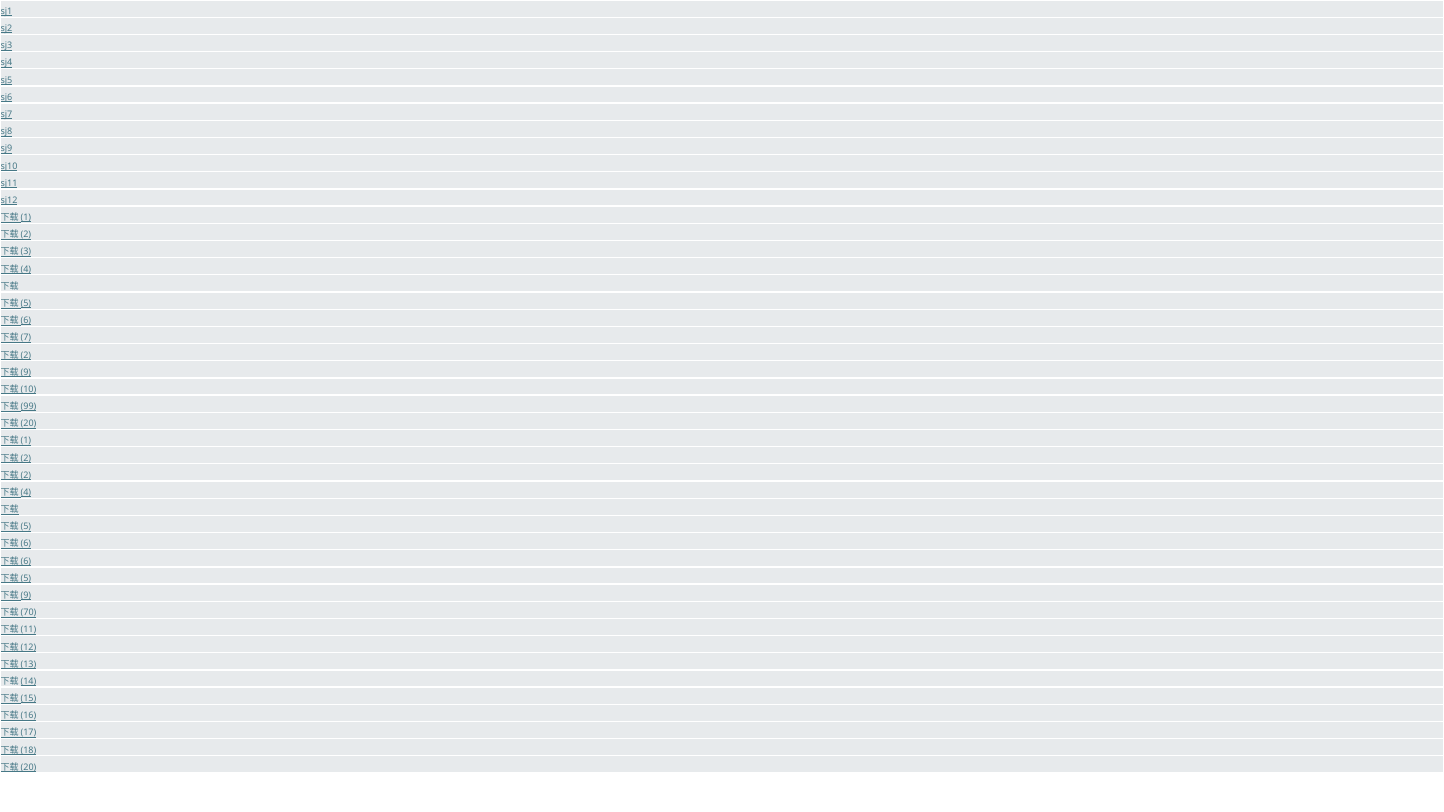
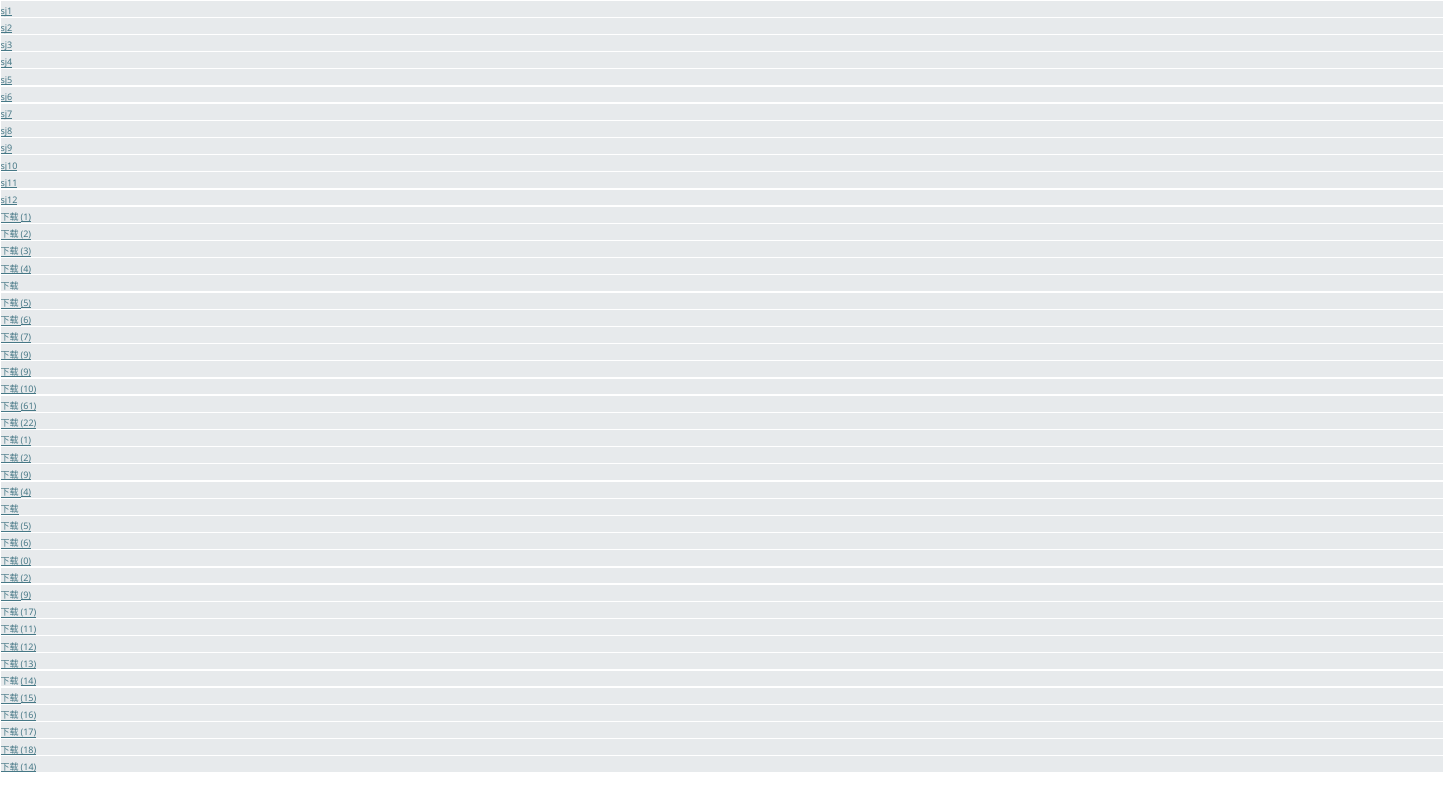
2 at (26, 355): 2 -> 9
99: 99 -> 61
20 at (29, 424): 20 -> 22
2 at (26, 475): 2 -> 9
6 at (26, 561): 6 -> 0
5 at (26, 579): 5 -> 2
70 at (29, 613): 70 -> 17
20 at (29, 768): 20 -> 14
